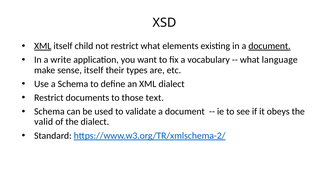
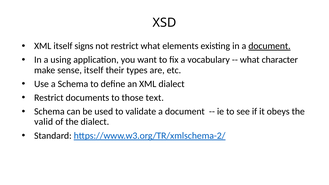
XML at (43, 46) underline: present -> none
child: child -> signs
write: write -> using
language: language -> character
